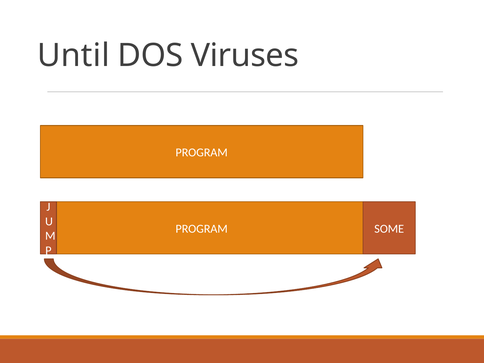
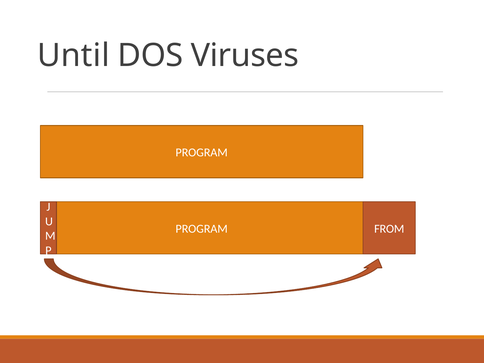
SOME: SOME -> FROM
